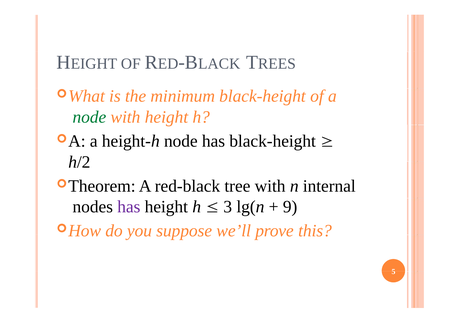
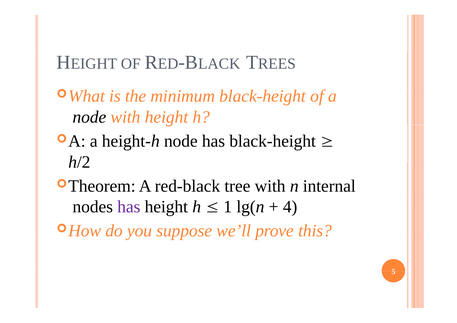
node at (89, 117) colour: green -> black
3: 3 -> 1
9: 9 -> 4
